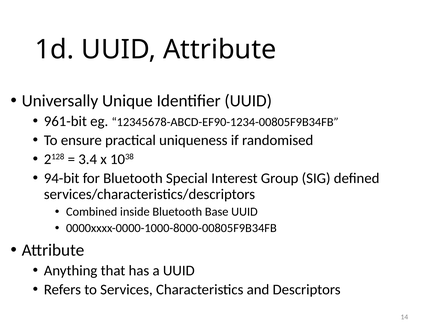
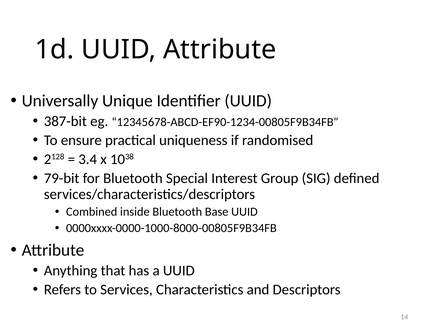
961-bit: 961-bit -> 387-bit
94-bit: 94-bit -> 79-bit
